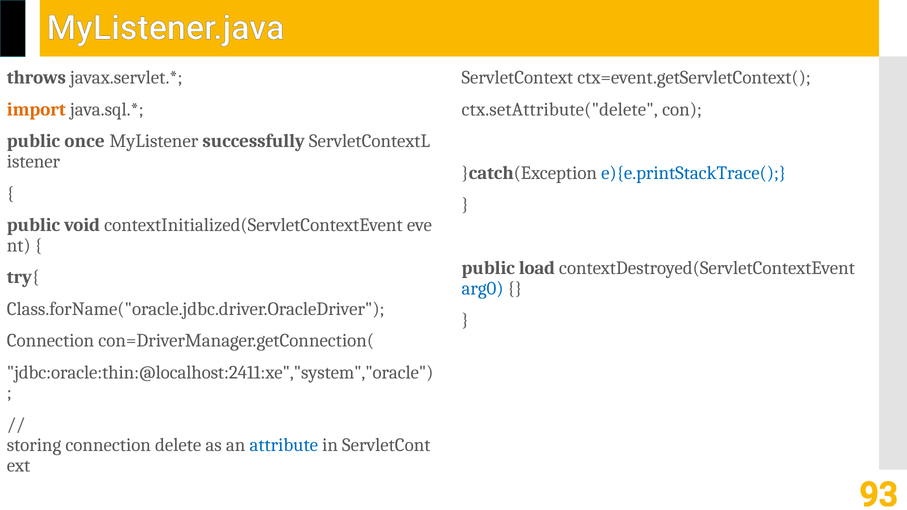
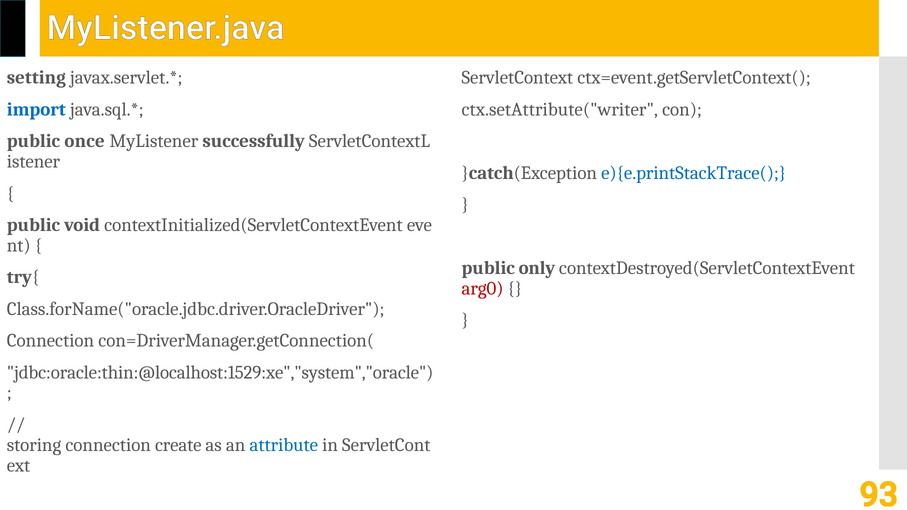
throws: throws -> setting
import colour: orange -> blue
ctx.setAttribute("delete: ctx.setAttribute("delete -> ctx.setAttribute("writer
load: load -> only
arg0 colour: blue -> red
jdbc:oracle:thin:@localhost:2411:xe","system","oracle: jdbc:oracle:thin:@localhost:2411:xe","system","oracle -> jdbc:oracle:thin:@localhost:1529:xe","system","oracle
delete: delete -> create
